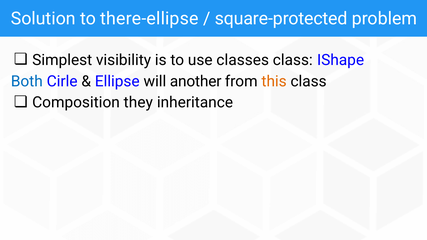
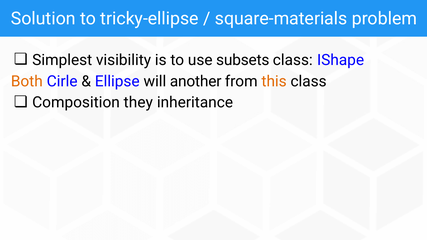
there-ellipse: there-ellipse -> tricky-ellipse
square-protected: square-protected -> square-materials
classes: classes -> subsets
Both colour: blue -> orange
